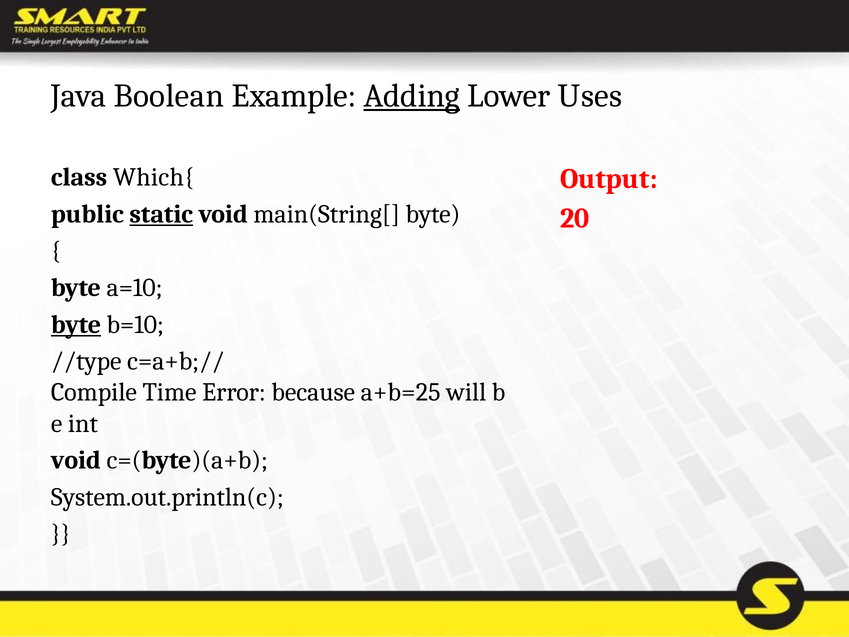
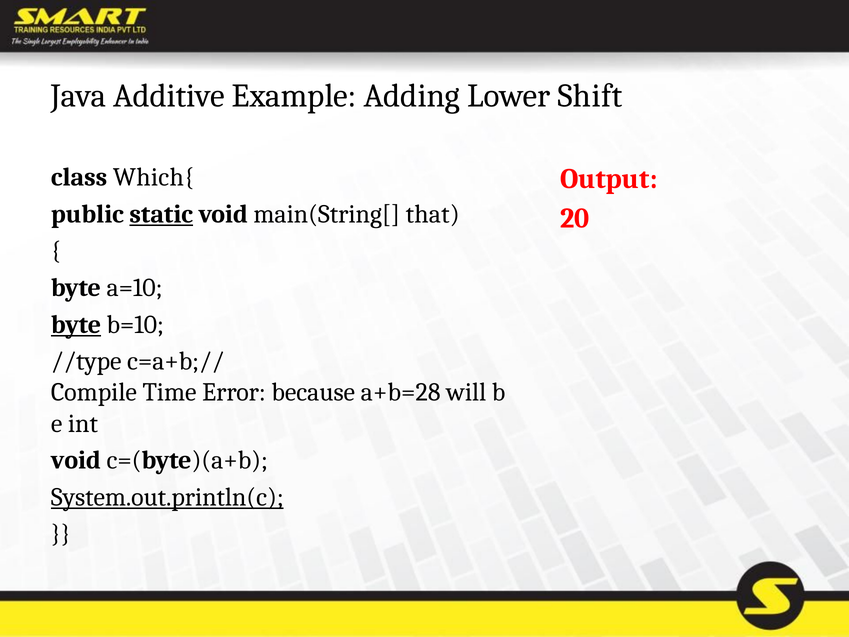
Boolean: Boolean -> Additive
Adding underline: present -> none
Uses: Uses -> Shift
main(String[ byte: byte -> that
a+b=25: a+b=25 -> a+b=28
System.out.println(c underline: none -> present
